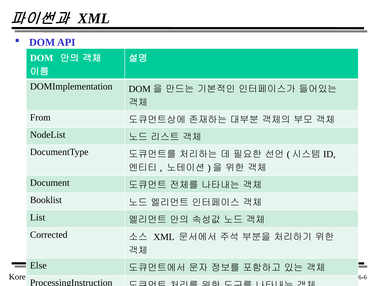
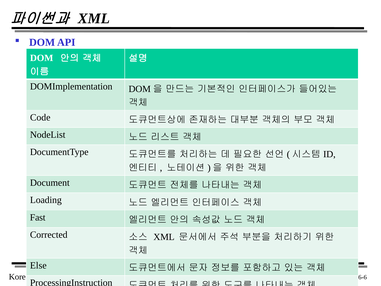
From: From -> Code
Booklist: Booklist -> Loading
List: List -> Fast
